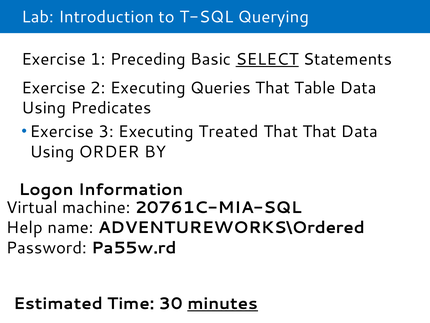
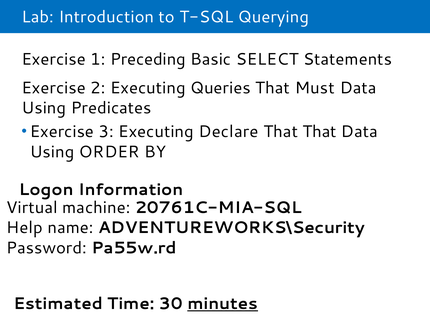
SELECT underline: present -> none
Table: Table -> Must
Treated: Treated -> Declare
ADVENTUREWORKS\Ordered: ADVENTUREWORKS\Ordered -> ADVENTUREWORKS\Security
